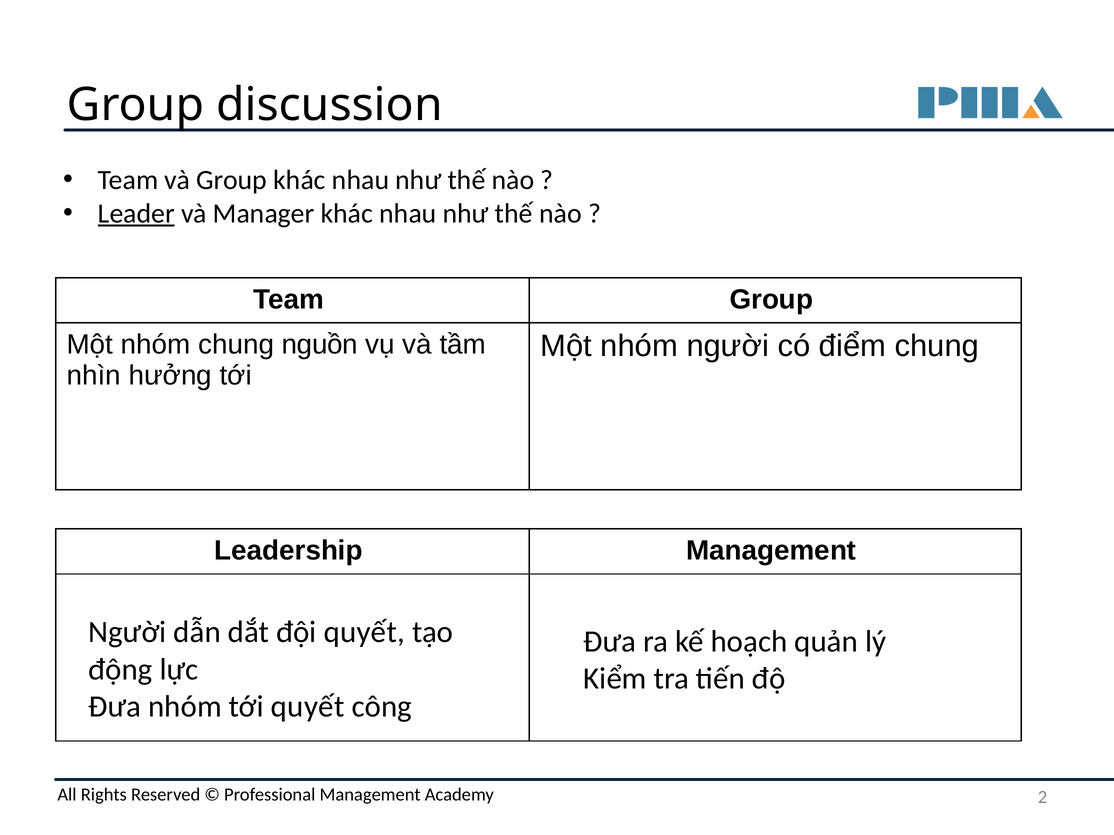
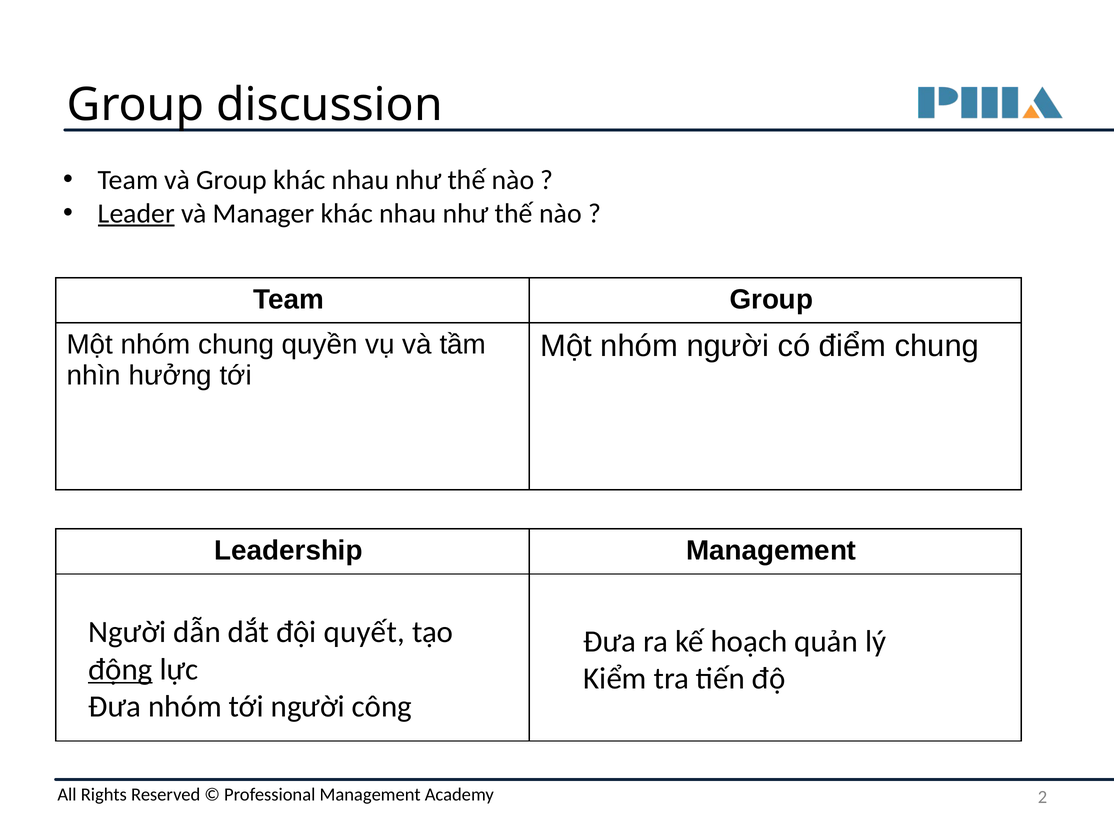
nguồn: nguồn -> quyền
động underline: none -> present
tới quyết: quyết -> người
